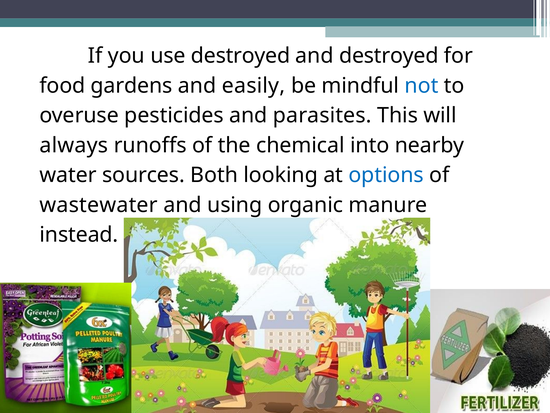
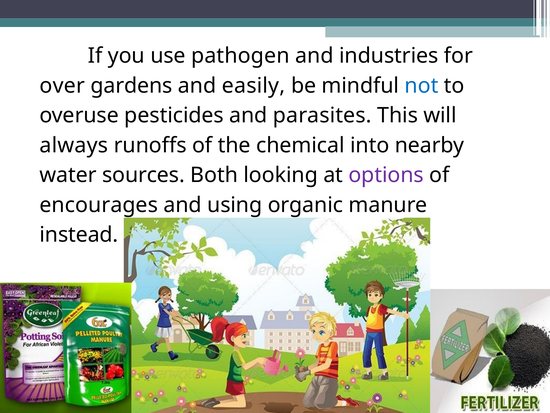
use destroyed: destroyed -> pathogen
and destroyed: destroyed -> industries
food: food -> over
options colour: blue -> purple
wastewater: wastewater -> encourages
